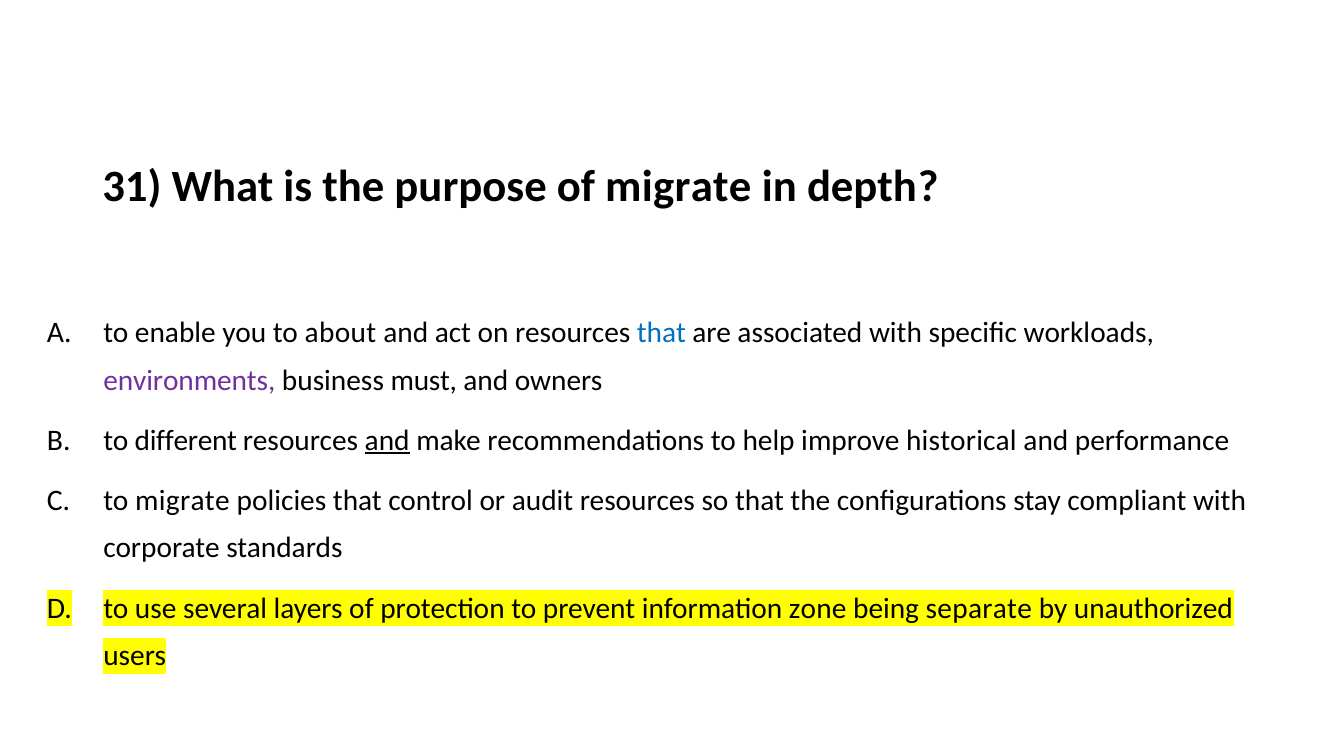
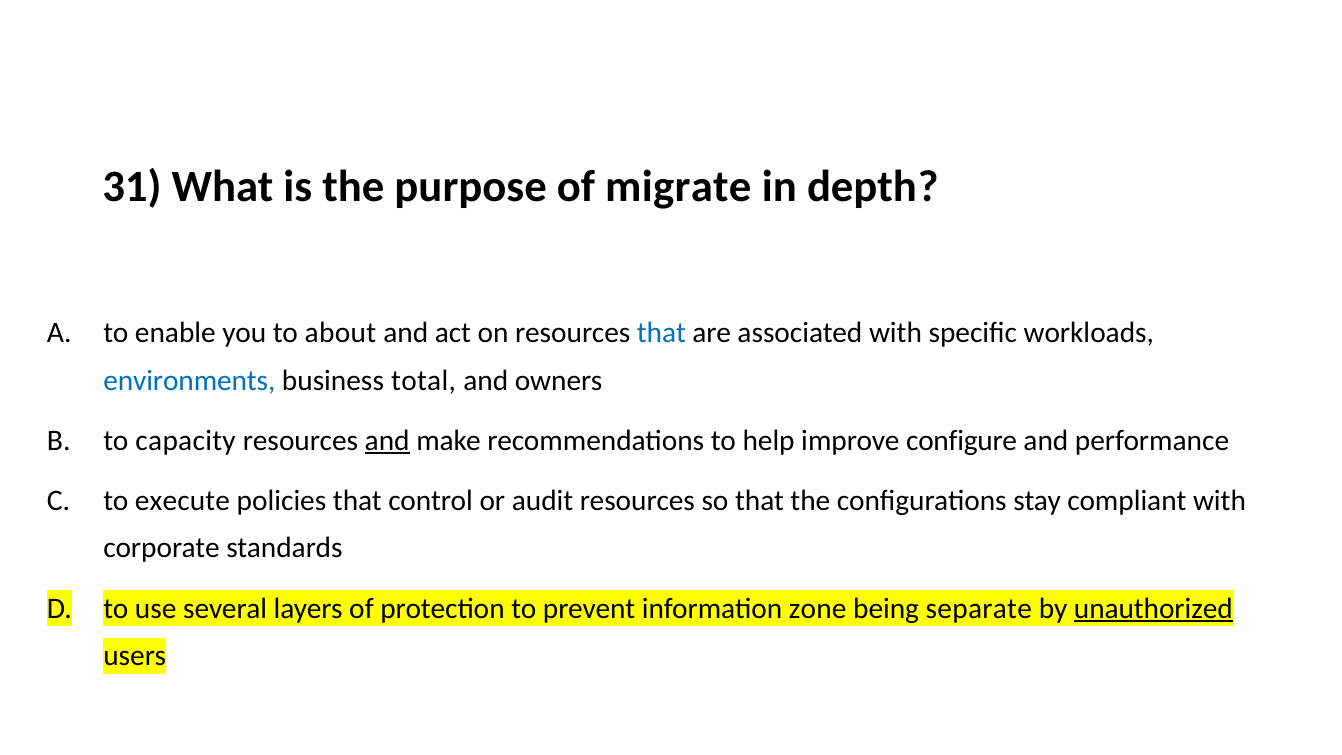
environments colour: purple -> blue
must: must -> total
different: different -> capacity
historical: historical -> configure
to migrate: migrate -> execute
unauthorized underline: none -> present
